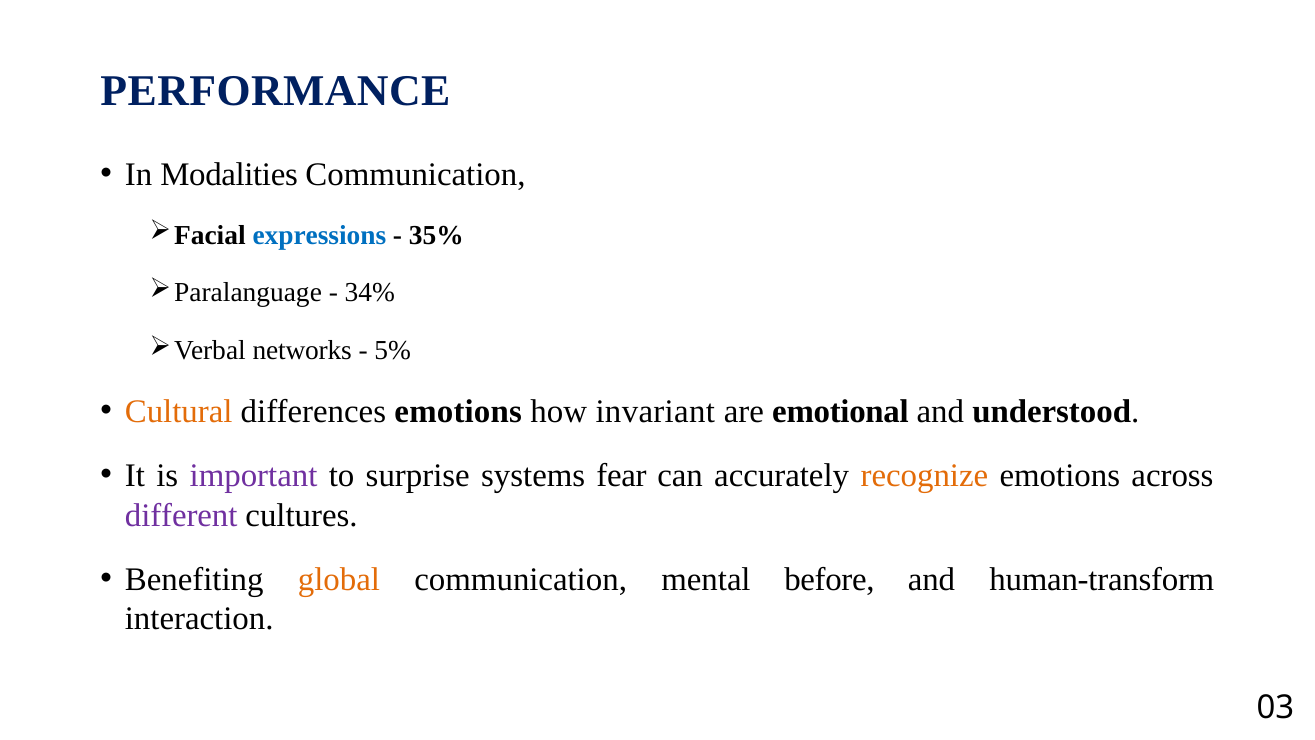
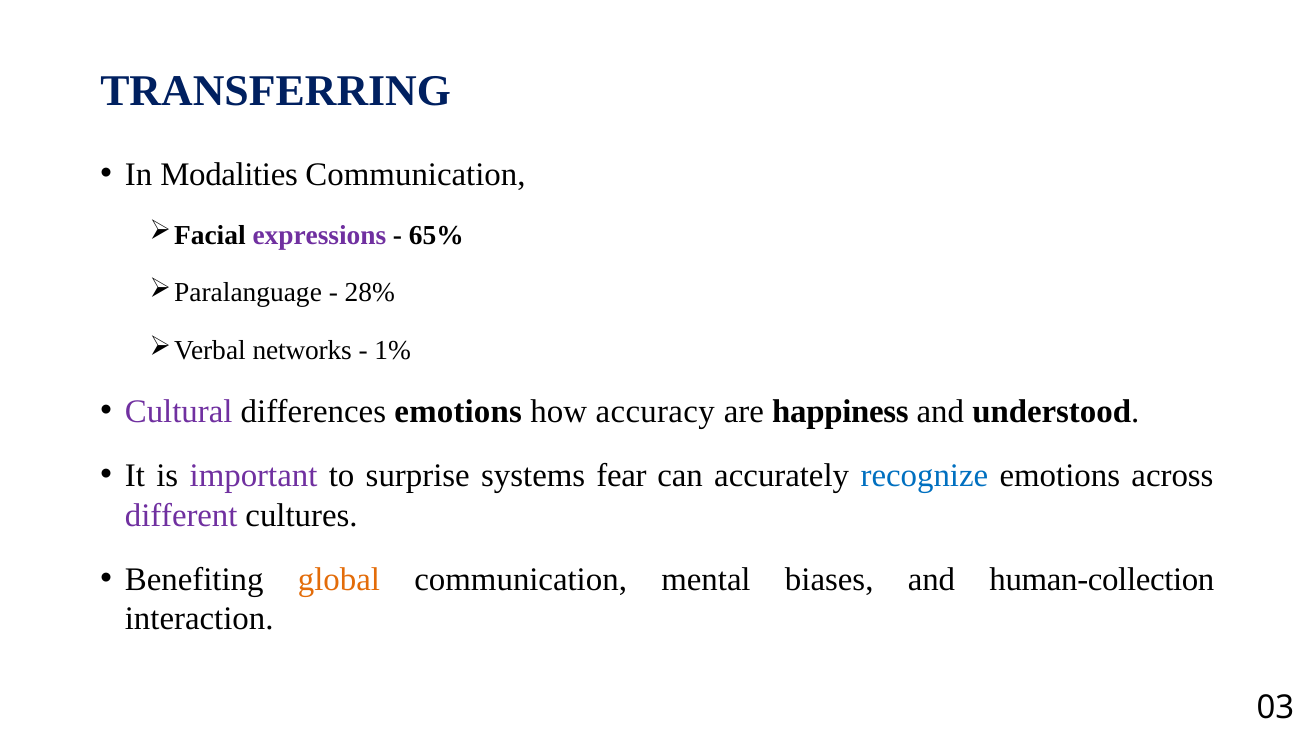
PERFORMANCE: PERFORMANCE -> TRANSFERRING
expressions colour: blue -> purple
35%: 35% -> 65%
34%: 34% -> 28%
5%: 5% -> 1%
Cultural colour: orange -> purple
invariant: invariant -> accuracy
emotional: emotional -> happiness
recognize colour: orange -> blue
before: before -> biases
human-transform: human-transform -> human-collection
